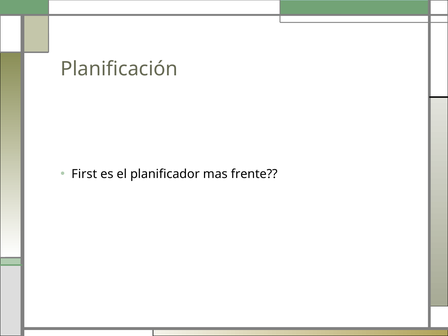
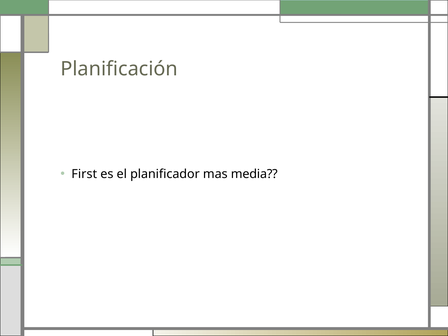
frente: frente -> media
